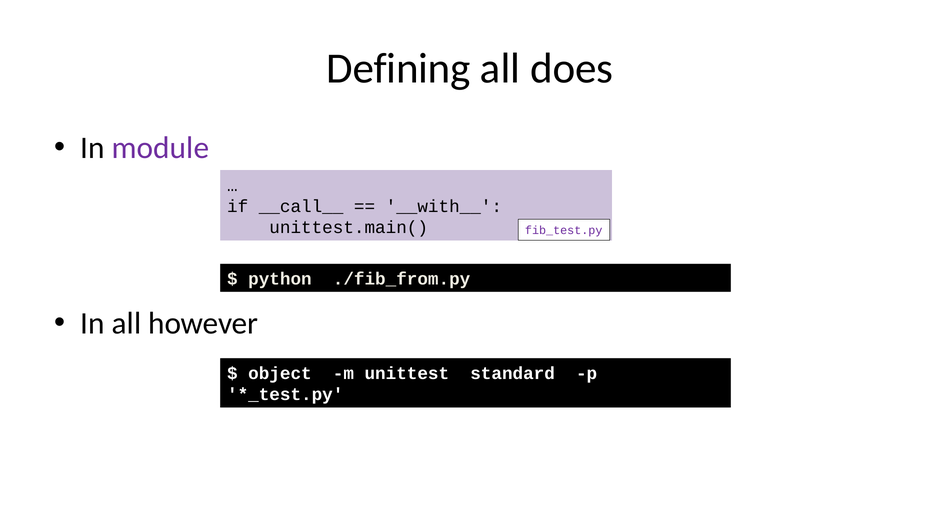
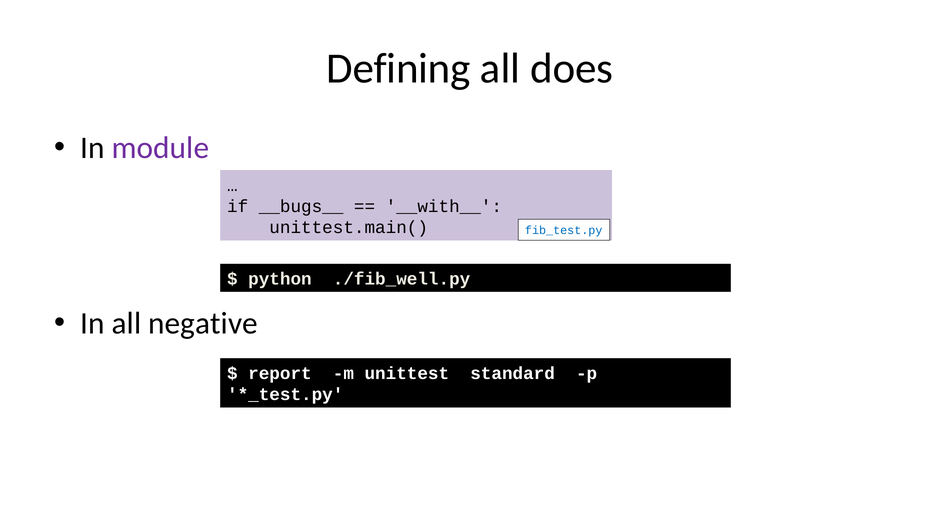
__call__: __call__ -> __bugs__
fib_test.py colour: purple -> blue
./fib_from.py: ./fib_from.py -> ./fib_well.py
however: however -> negative
object: object -> report
